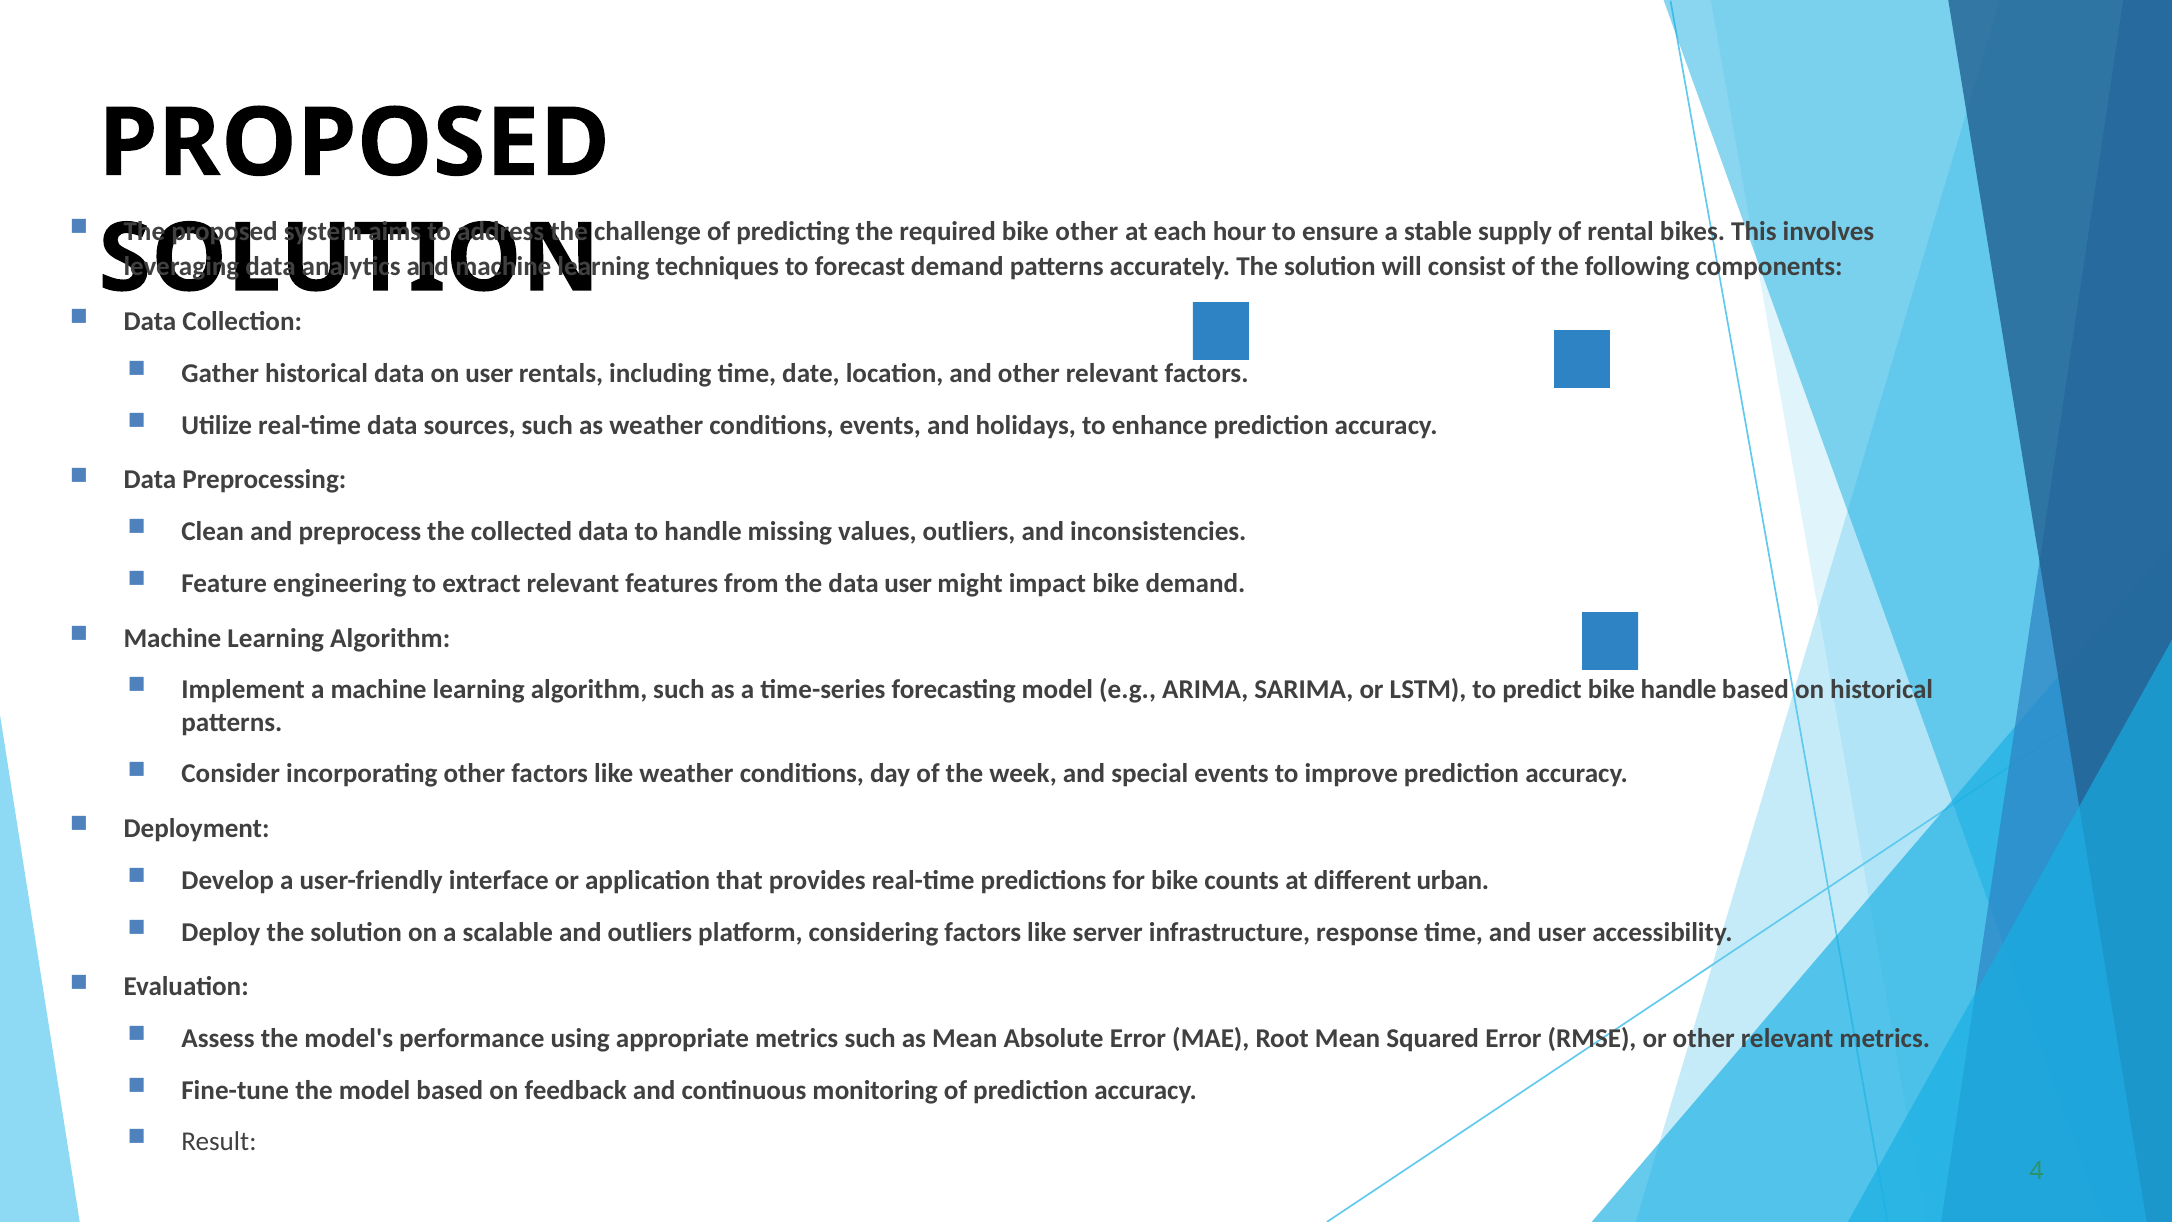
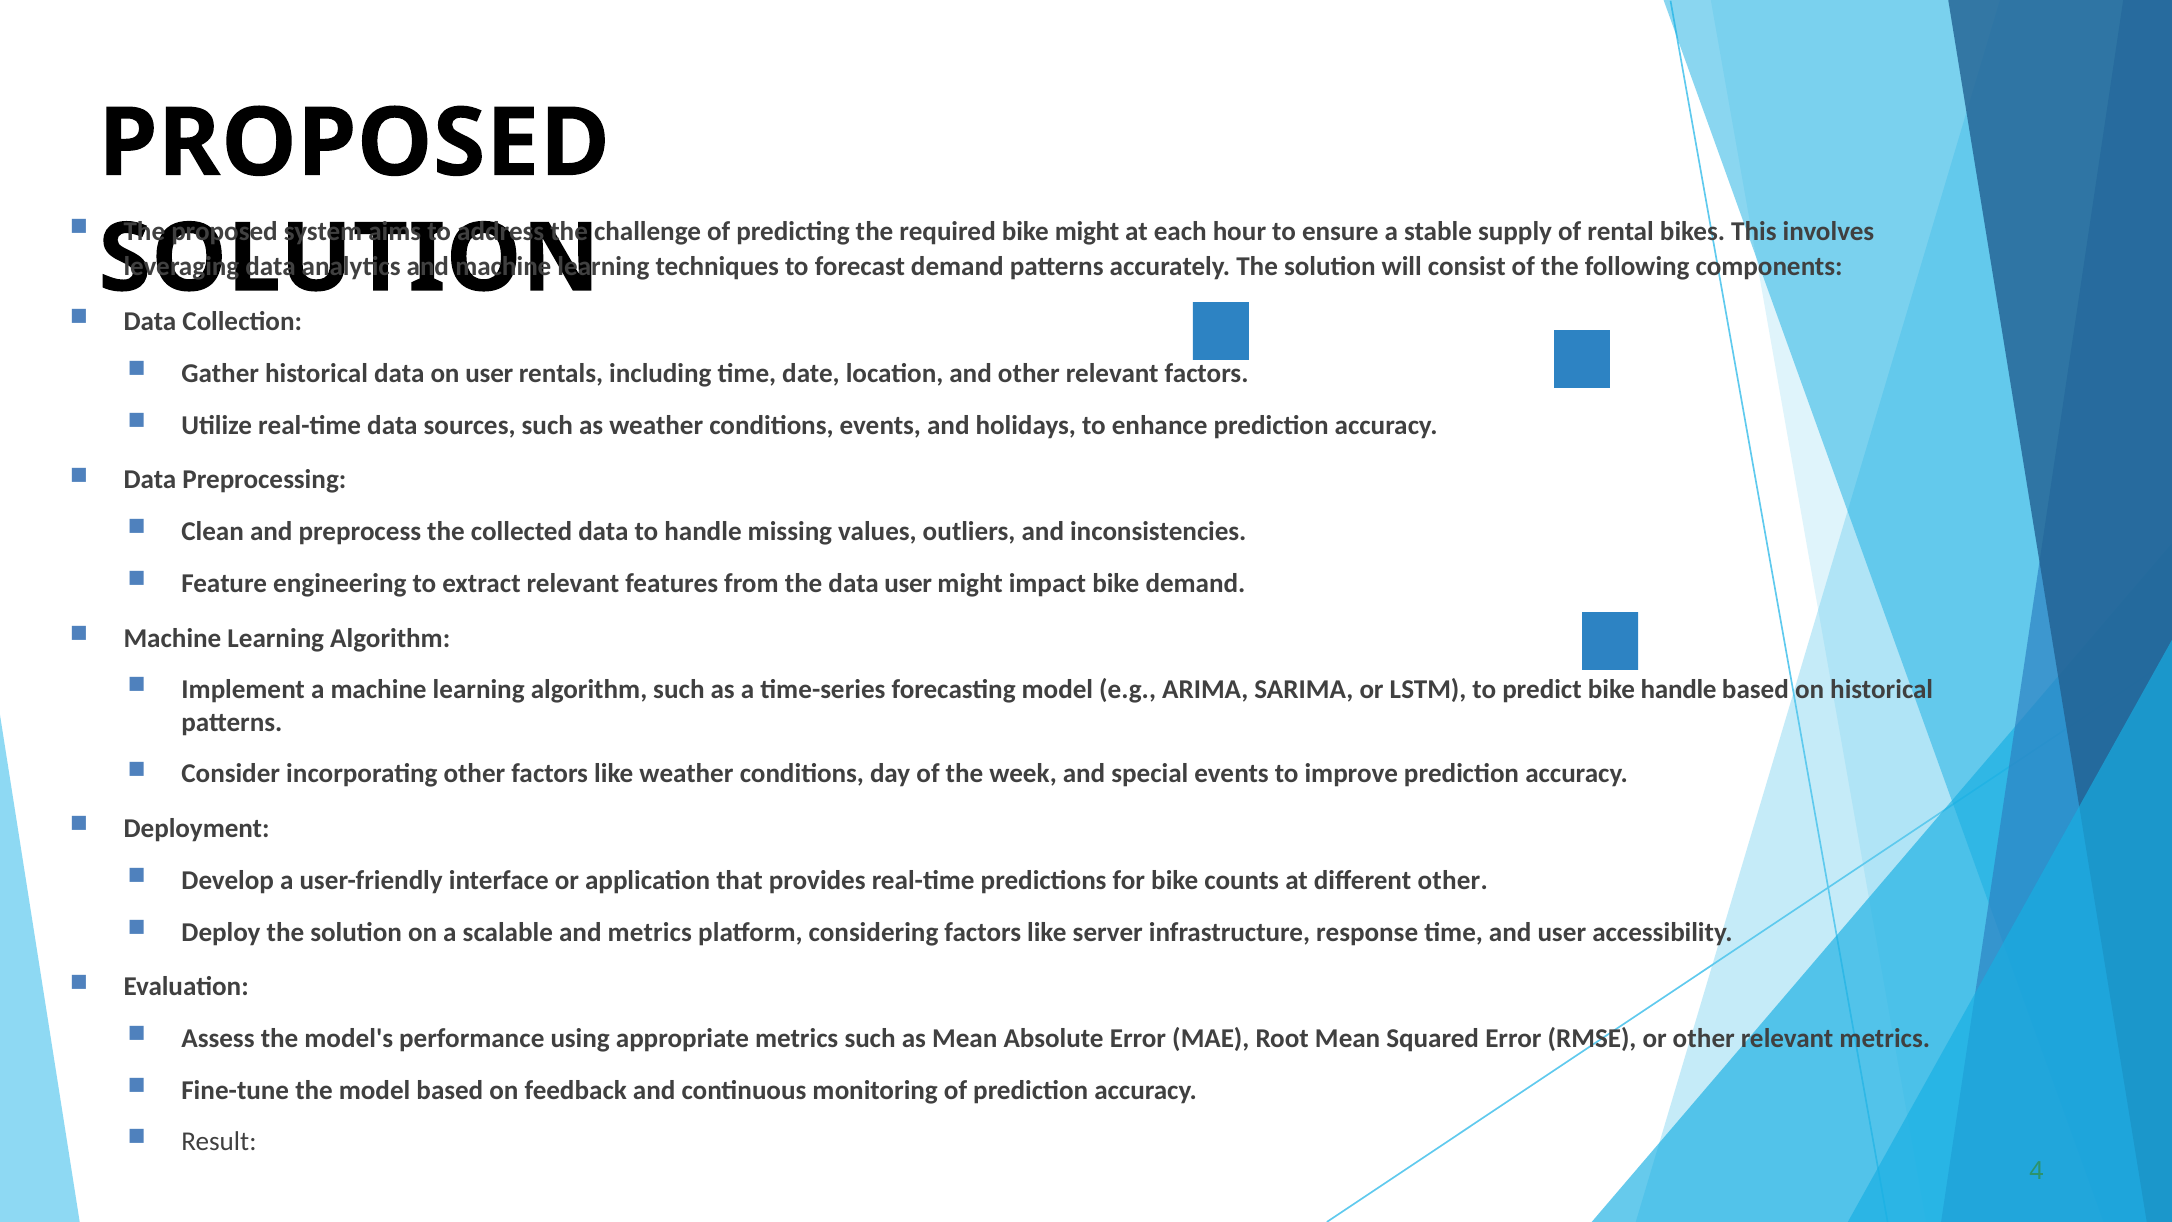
bike other: other -> might
different urban: urban -> other
and outliers: outliers -> metrics
